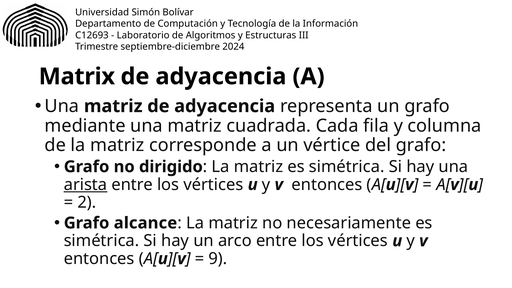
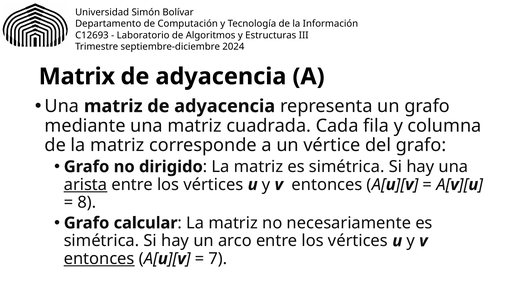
2: 2 -> 8
alcance: alcance -> calcular
entonces at (99, 259) underline: none -> present
9: 9 -> 7
